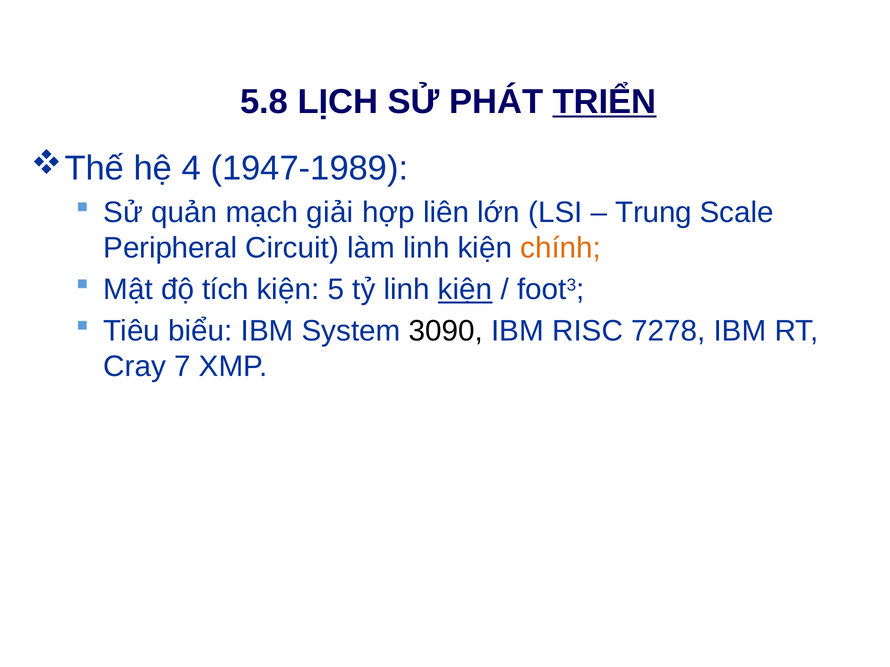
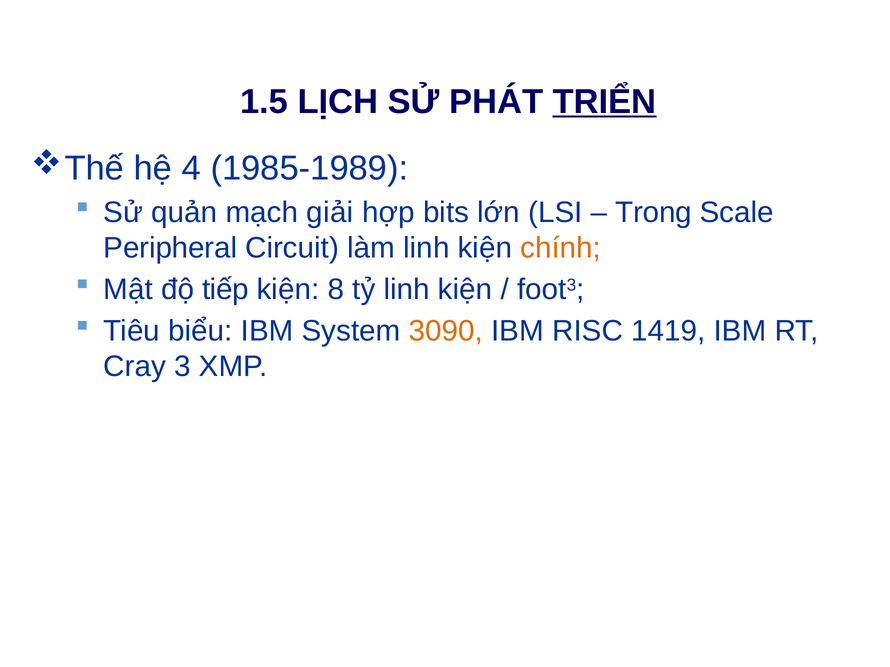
5.8: 5.8 -> 1.5
1947-1989: 1947-1989 -> 1985-1989
liên: liên -> bits
Trung: Trung -> Trong
tích: tích -> tiếp
5: 5 -> 8
kiện at (465, 290) underline: present -> none
3090 colour: black -> orange
7278: 7278 -> 1419
7: 7 -> 3
